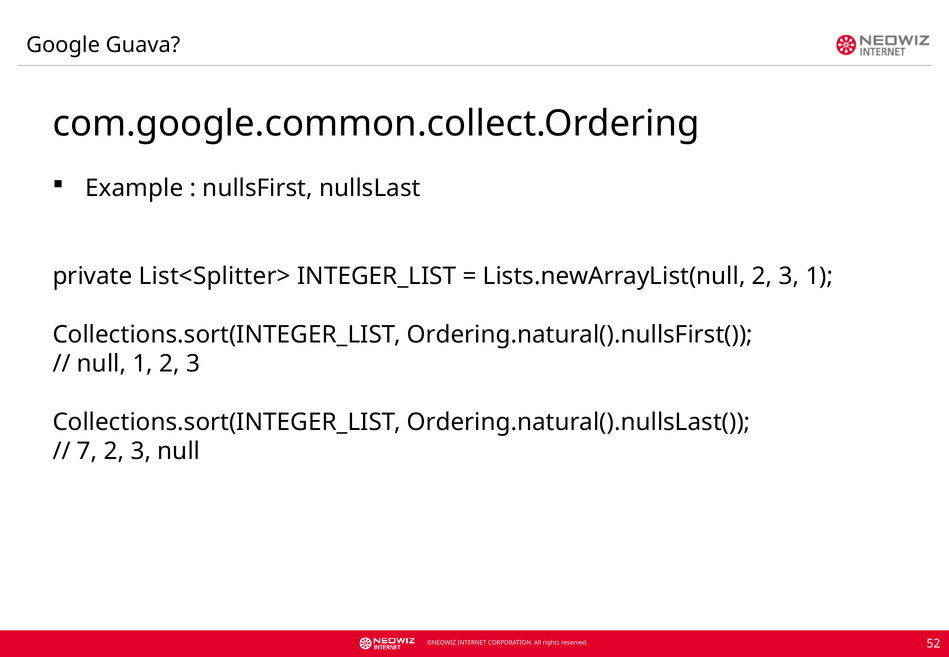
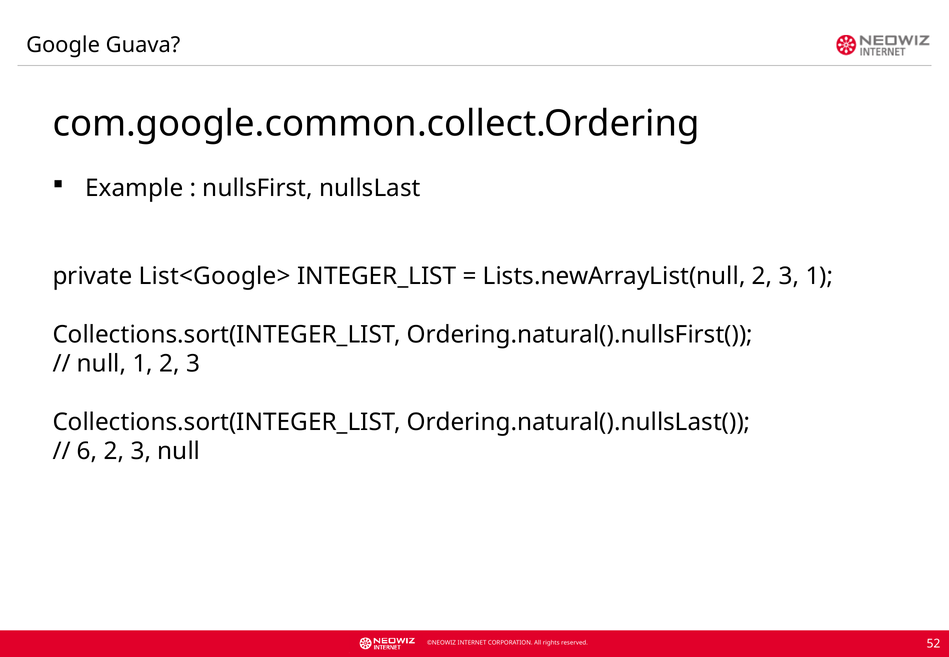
List<Splitter>: List<Splitter> -> List<Google>
7: 7 -> 6
